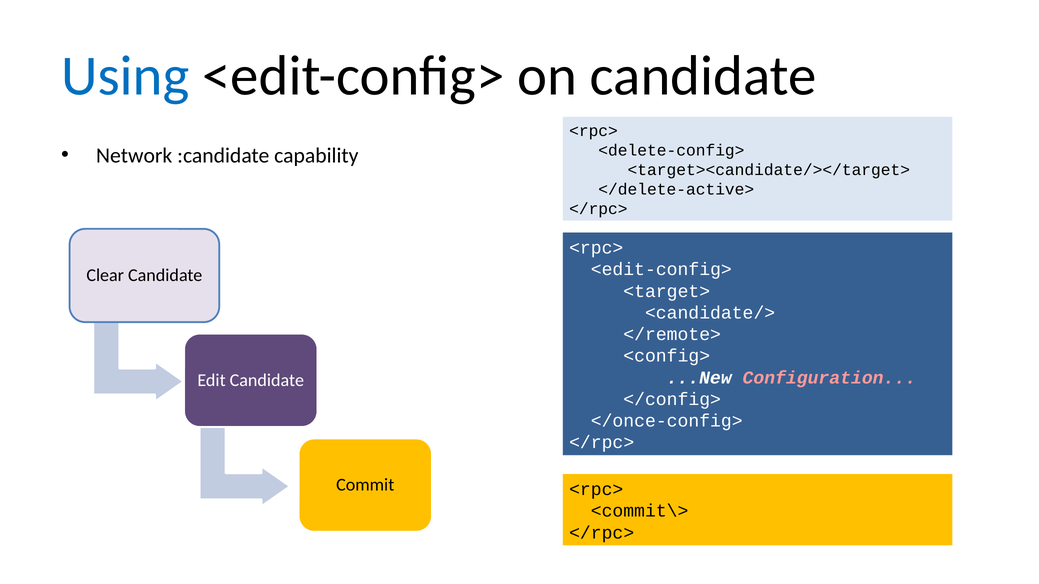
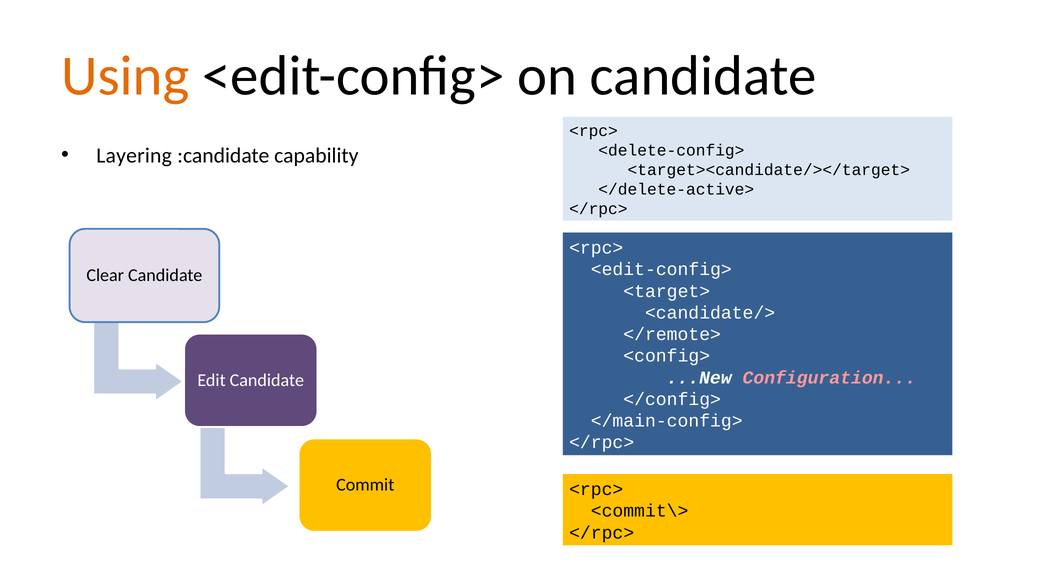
Using colour: blue -> orange
Network: Network -> Layering
</once-config>: </once-config> -> </main-config>
